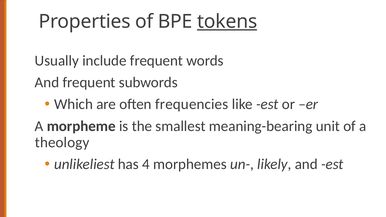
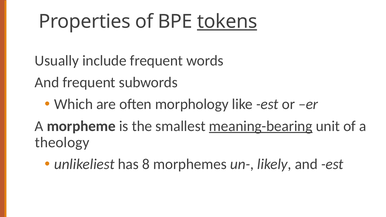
frequencies: frequencies -> morphology
meaning-bearing underline: none -> present
4: 4 -> 8
